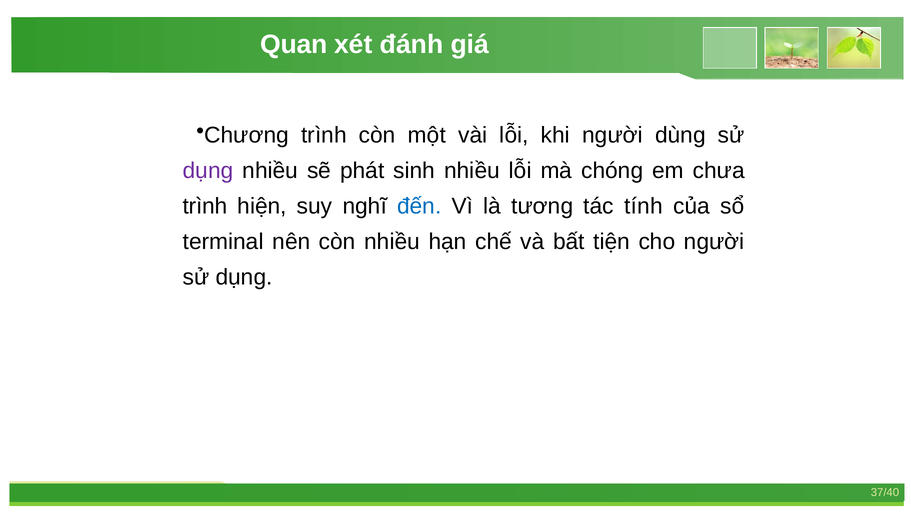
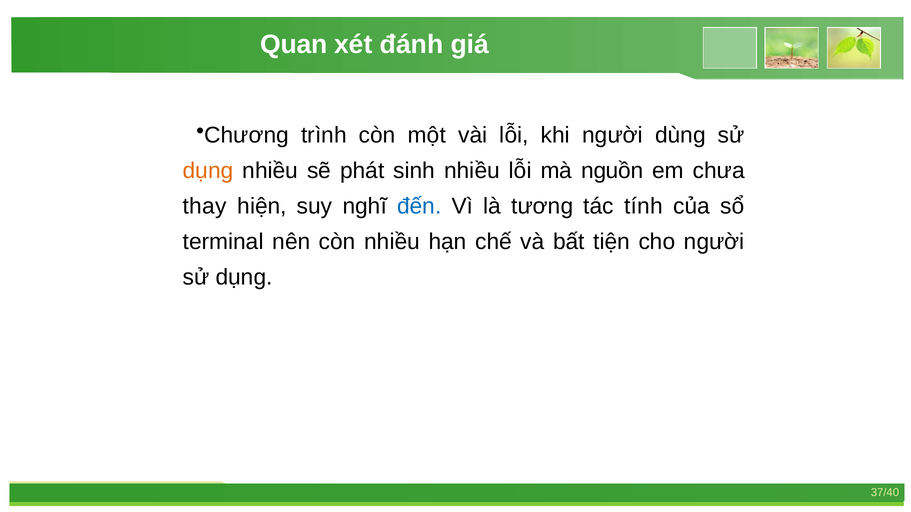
dụng at (208, 171) colour: purple -> orange
chóng: chóng -> nguồn
trình at (205, 206): trình -> thay
